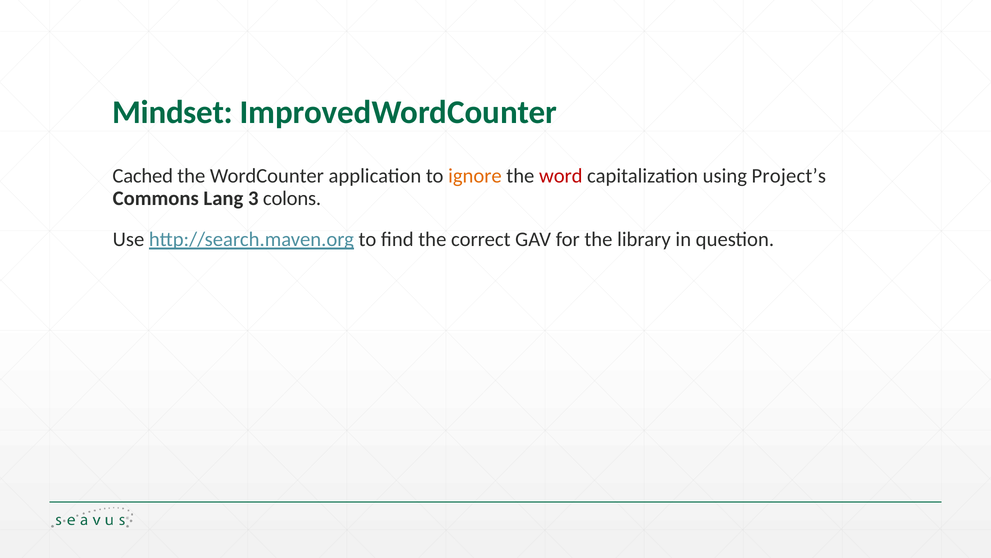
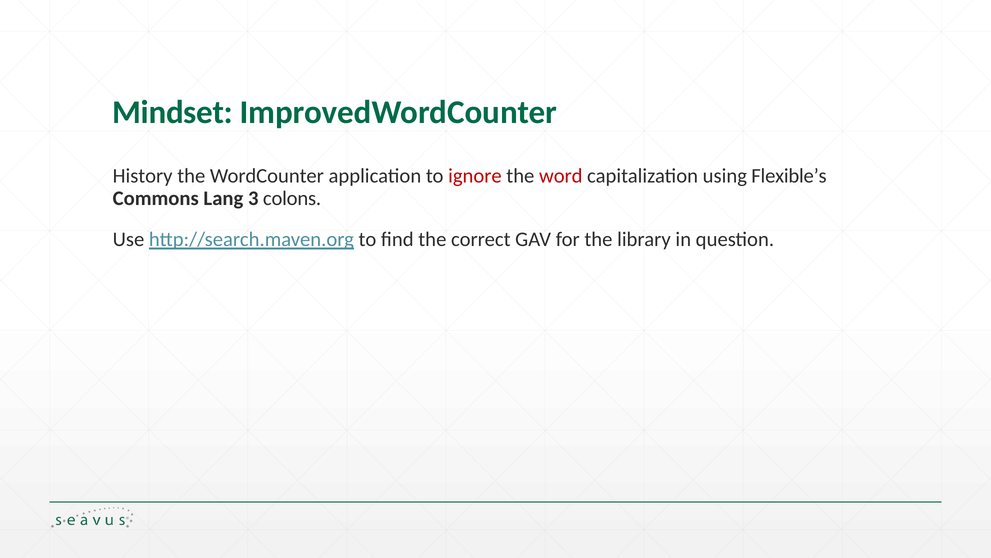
Cached: Cached -> History
ignore colour: orange -> red
Project’s: Project’s -> Flexible’s
